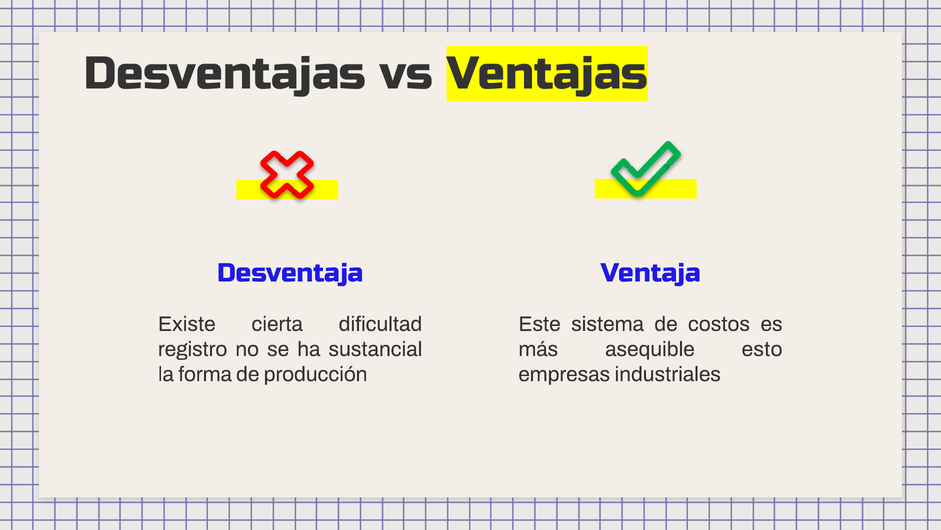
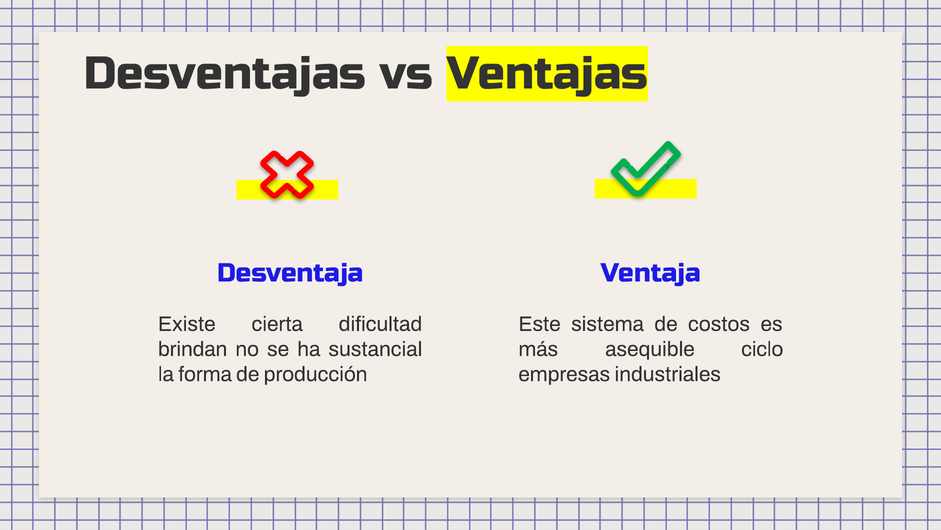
registro: registro -> brindan
esto: esto -> ciclo
